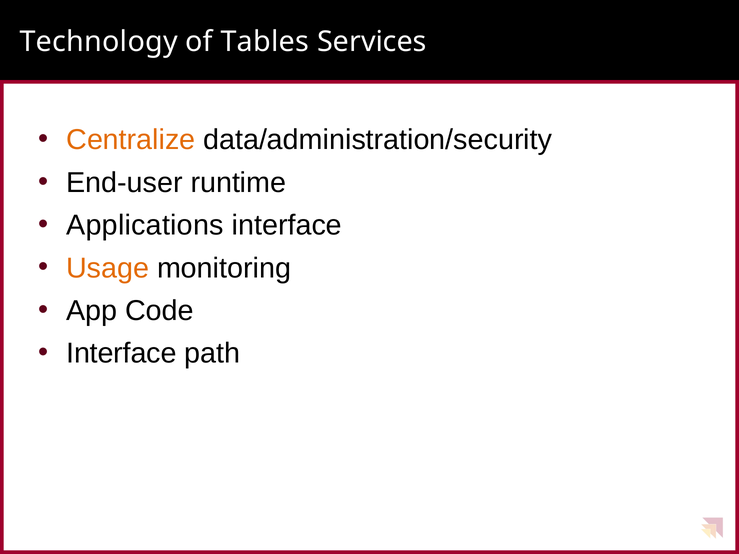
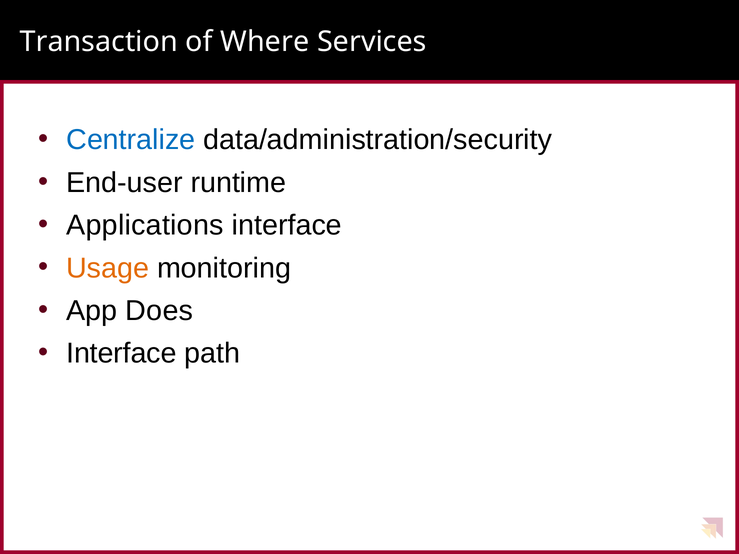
Technology: Technology -> Transaction
Tables: Tables -> Where
Centralize colour: orange -> blue
Code: Code -> Does
